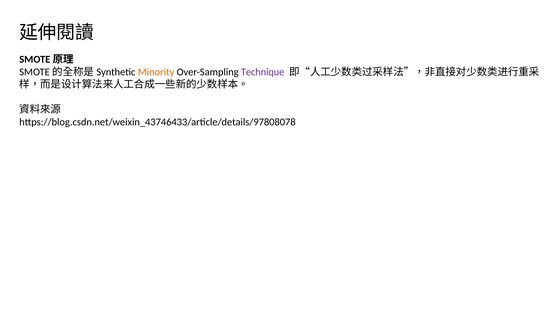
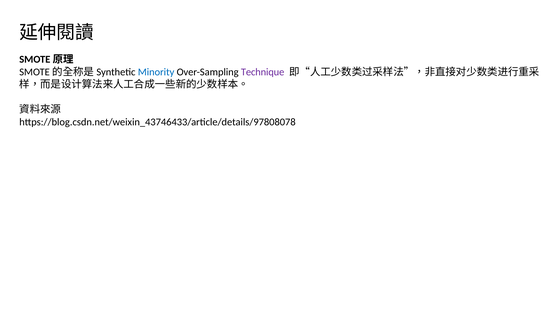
Minority colour: orange -> blue
